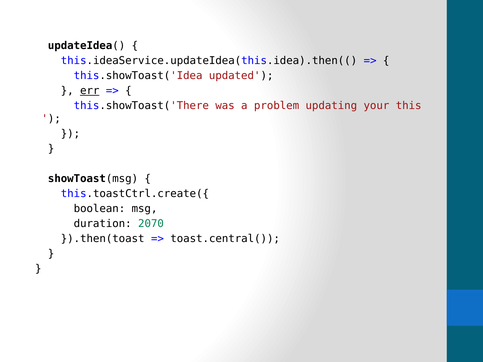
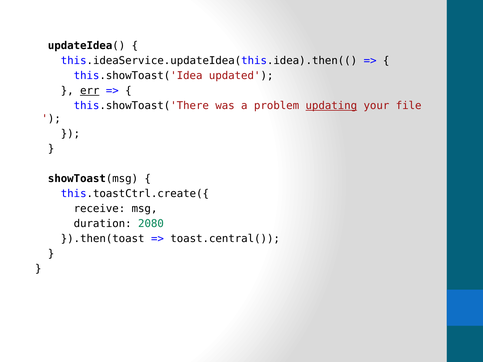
updating underline: none -> present
this: this -> file
boolean: boolean -> receive
2070: 2070 -> 2080
